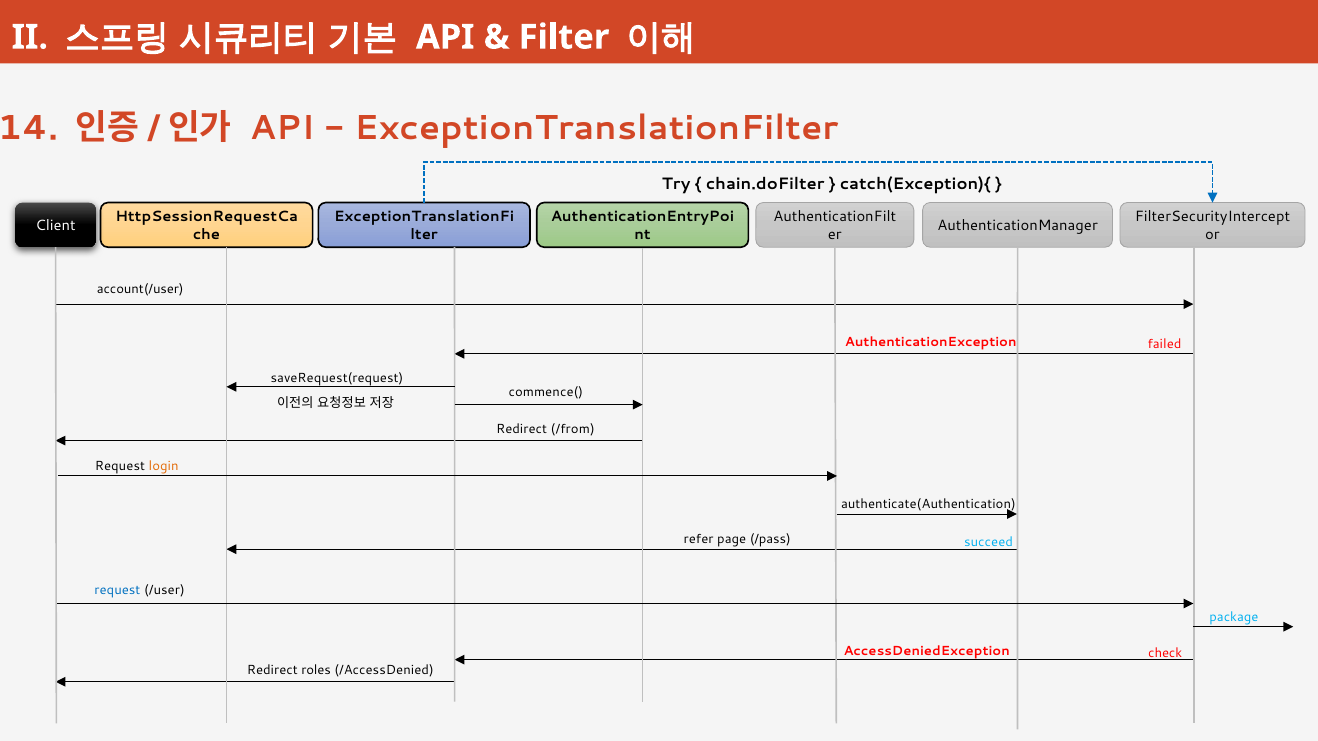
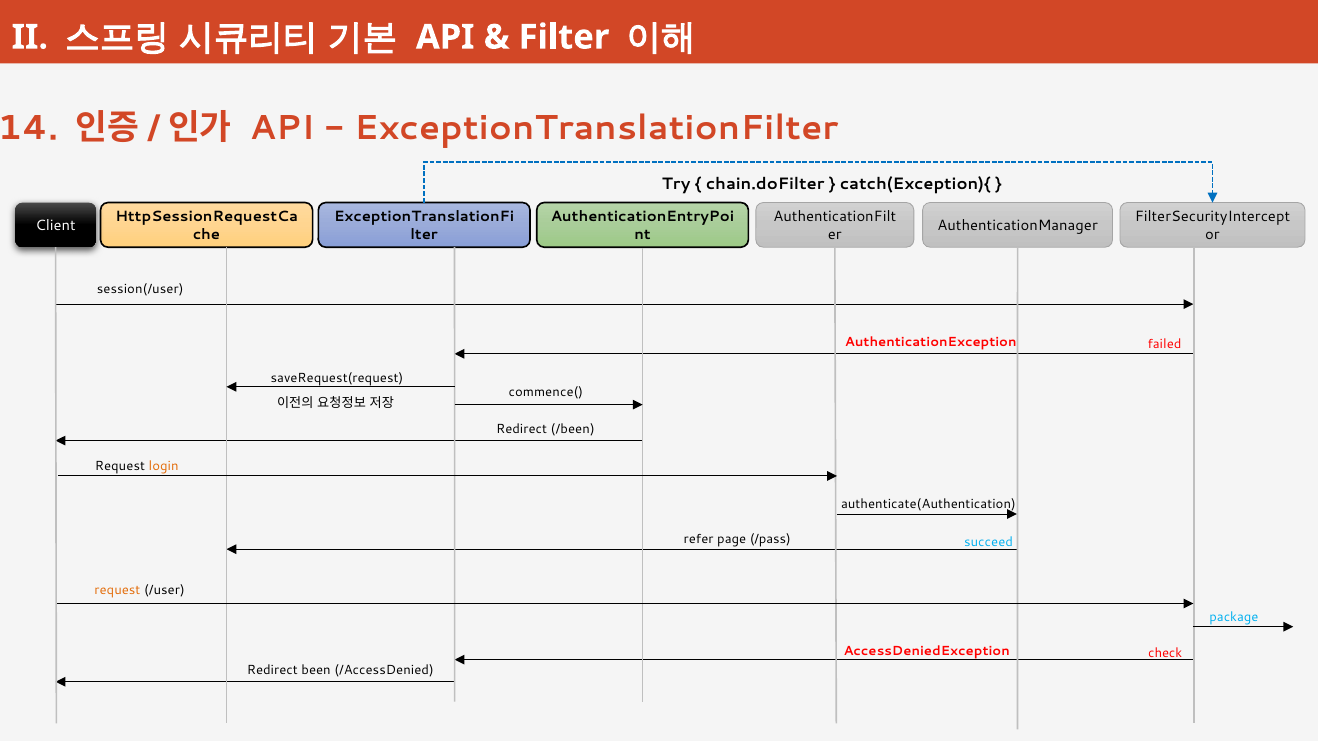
account(/user: account(/user -> session(/user
/from: /from -> /been
request at (117, 591) colour: blue -> orange
roles: roles -> been
